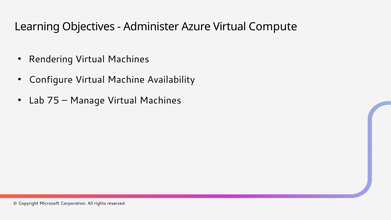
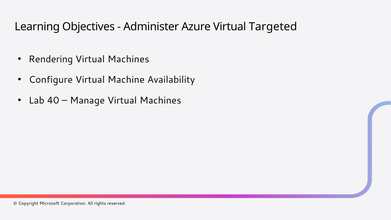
Compute: Compute -> Targeted
75: 75 -> 40
